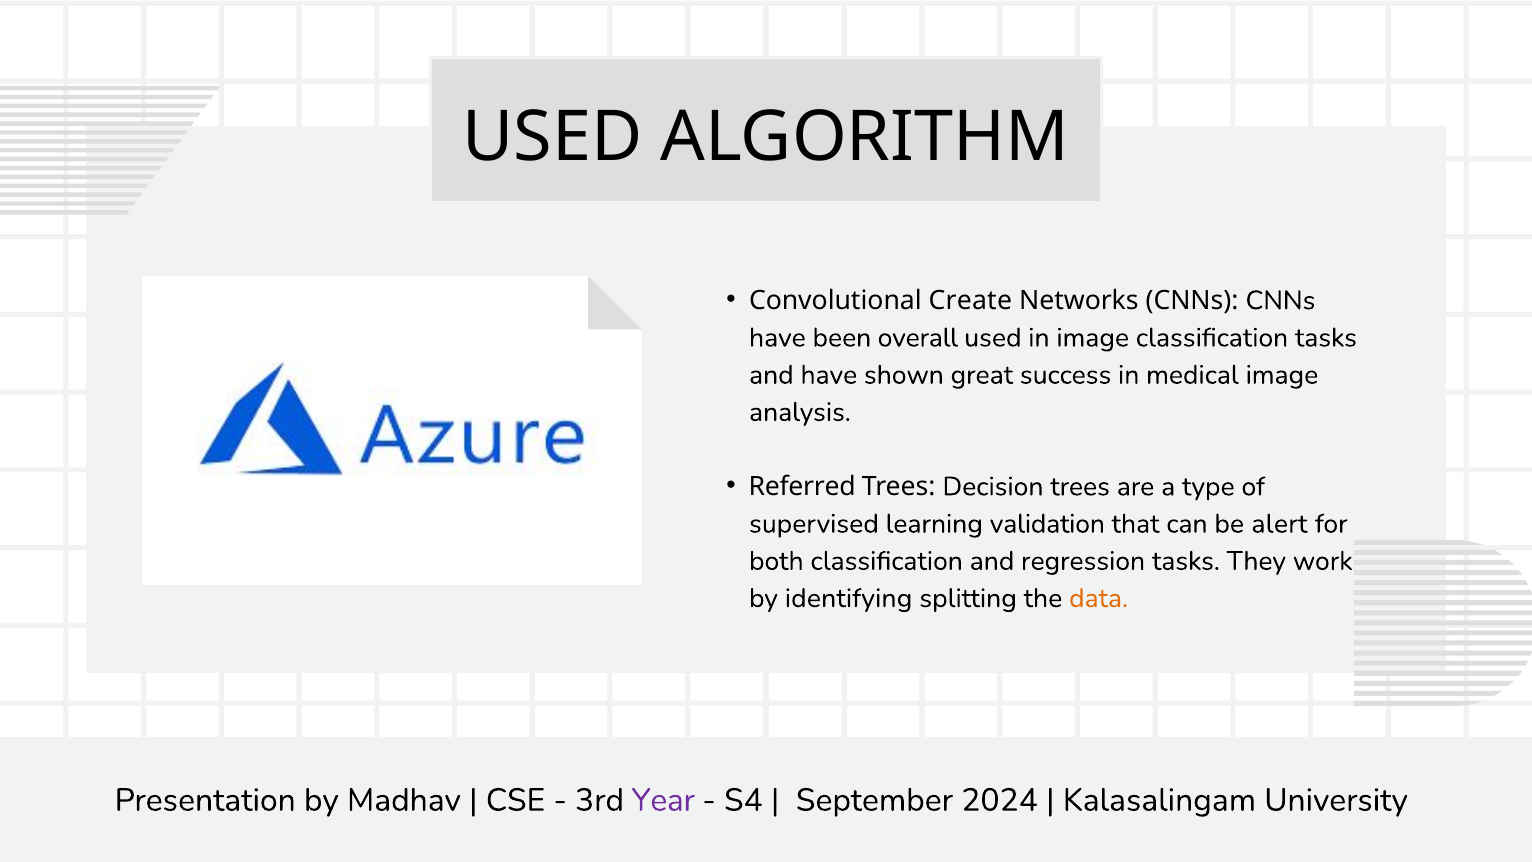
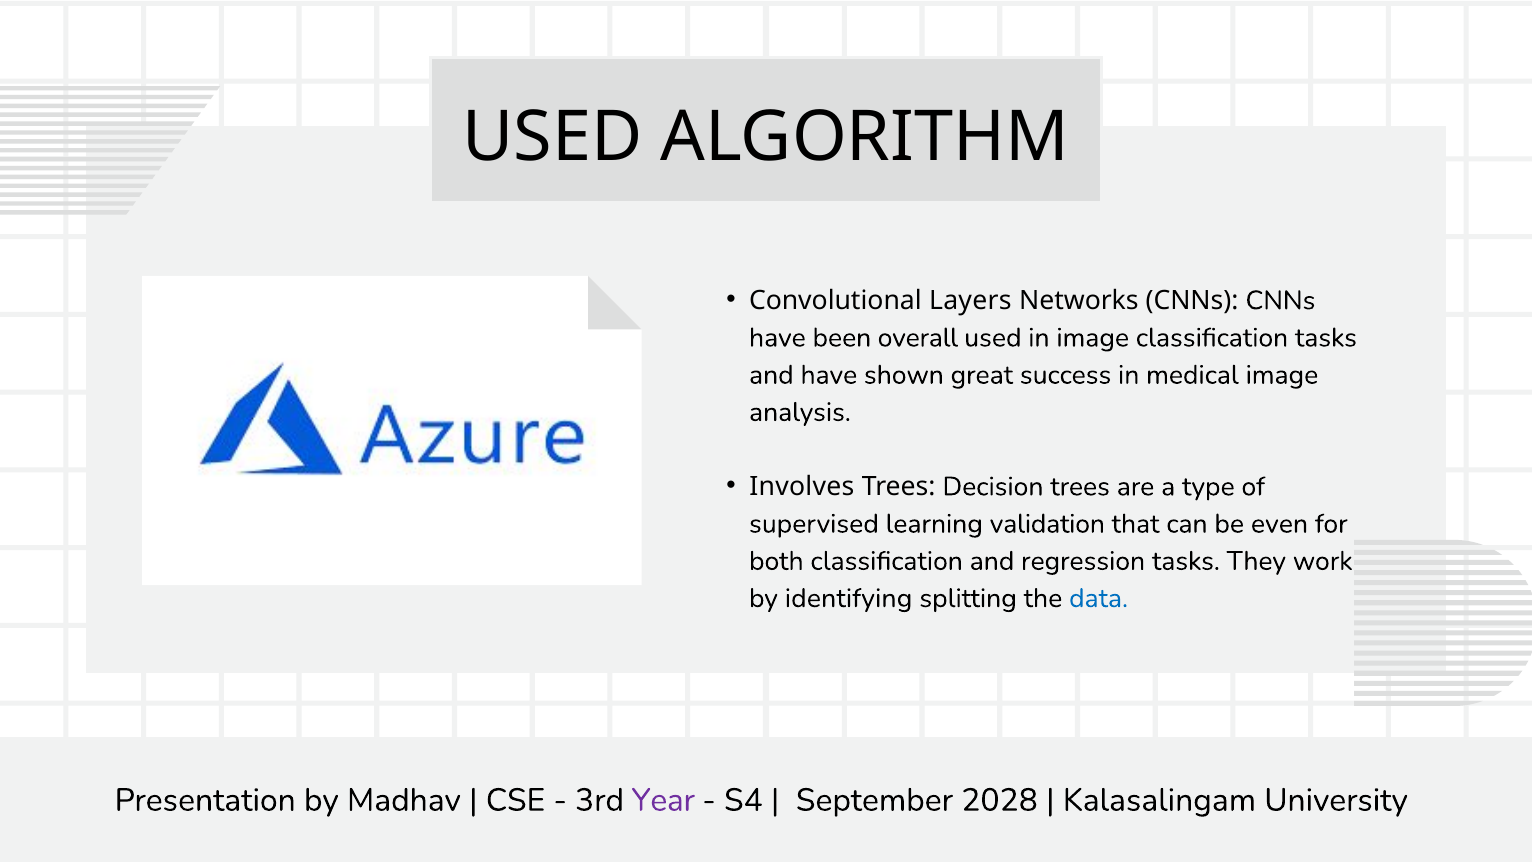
Create: Create -> Layers
Referred: Referred -> Involves
alert: alert -> even
data colour: orange -> blue
2024: 2024 -> 2028
